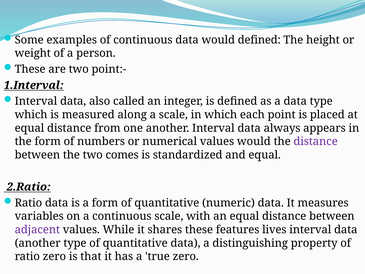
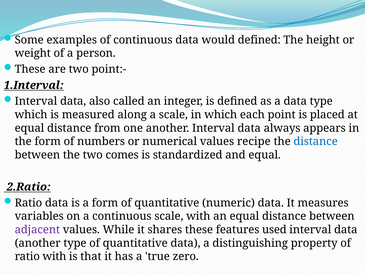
values would: would -> recipe
distance at (316, 141) colour: purple -> blue
lives: lives -> used
ratio zero: zero -> with
